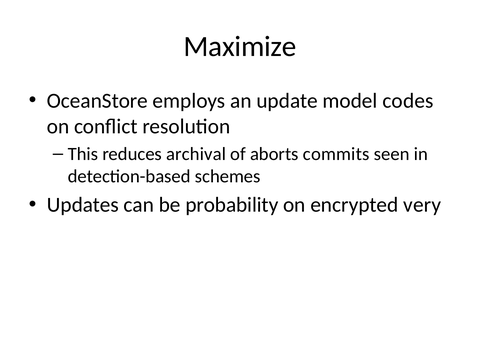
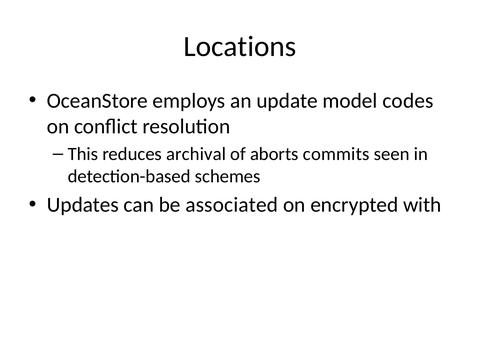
Maximize: Maximize -> Locations
probability: probability -> associated
very: very -> with
